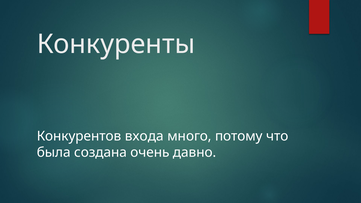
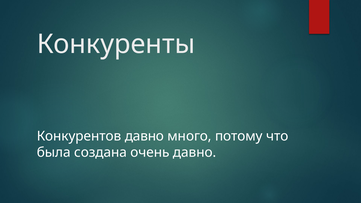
Конкурентов входа: входа -> давно
